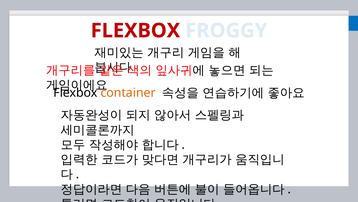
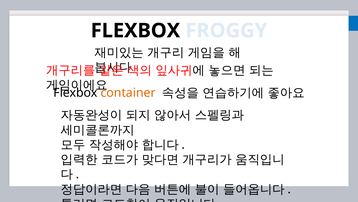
FLEXBOX at (135, 31) colour: red -> black
